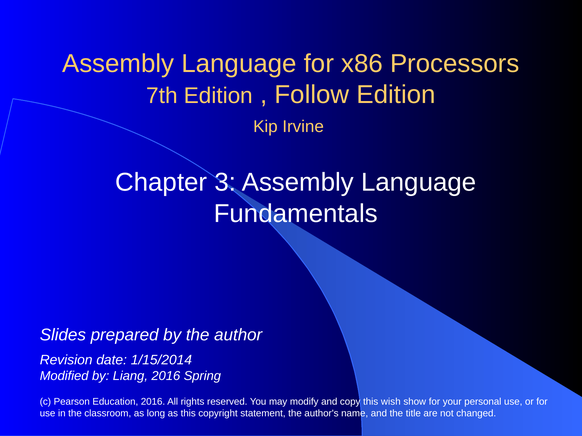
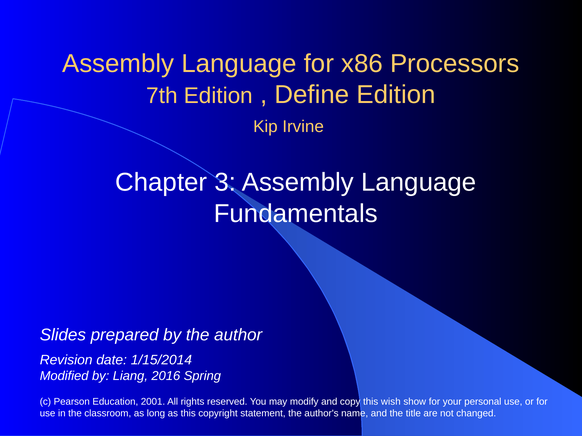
Follow: Follow -> Define
Education 2016: 2016 -> 2001
